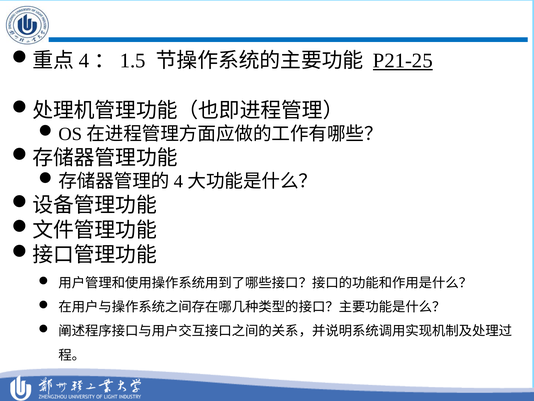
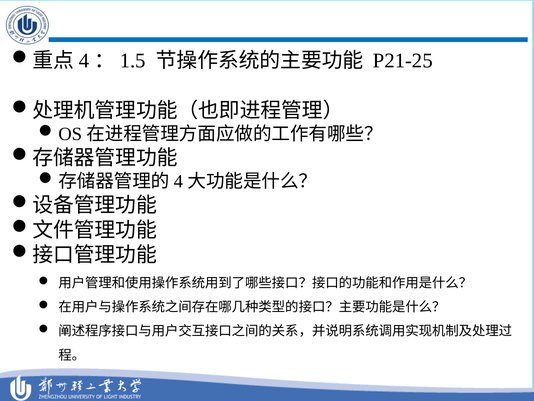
P21-25 underline: present -> none
